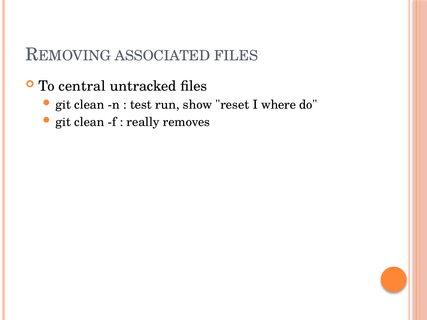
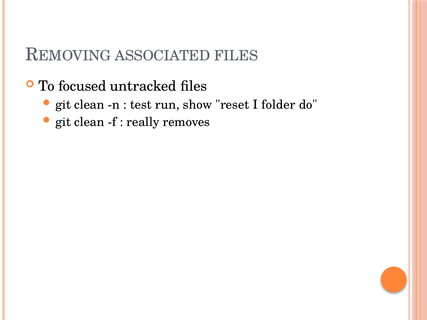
central: central -> focused
where: where -> folder
